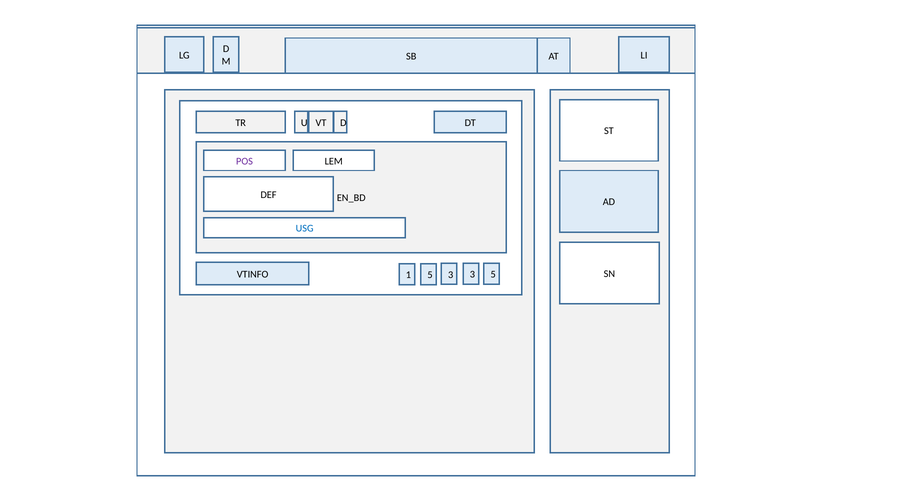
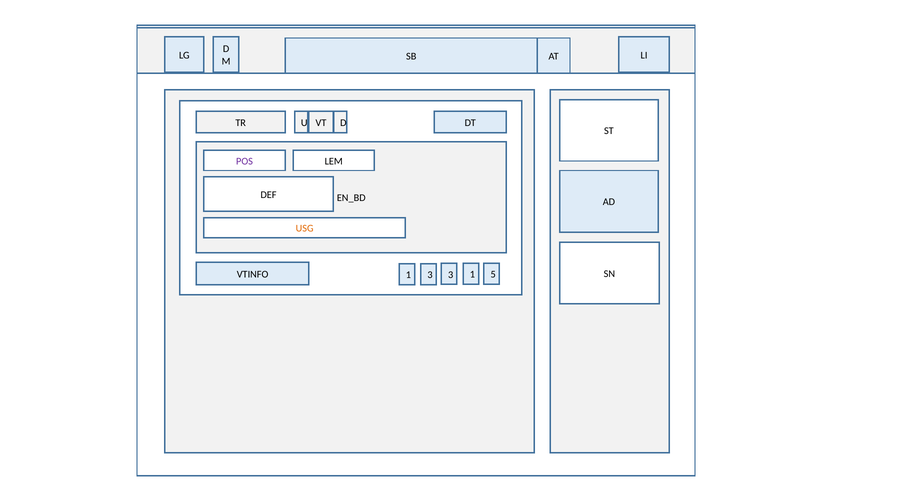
USG colour: blue -> orange
VTINFO 5: 5 -> 3
3 3: 3 -> 1
